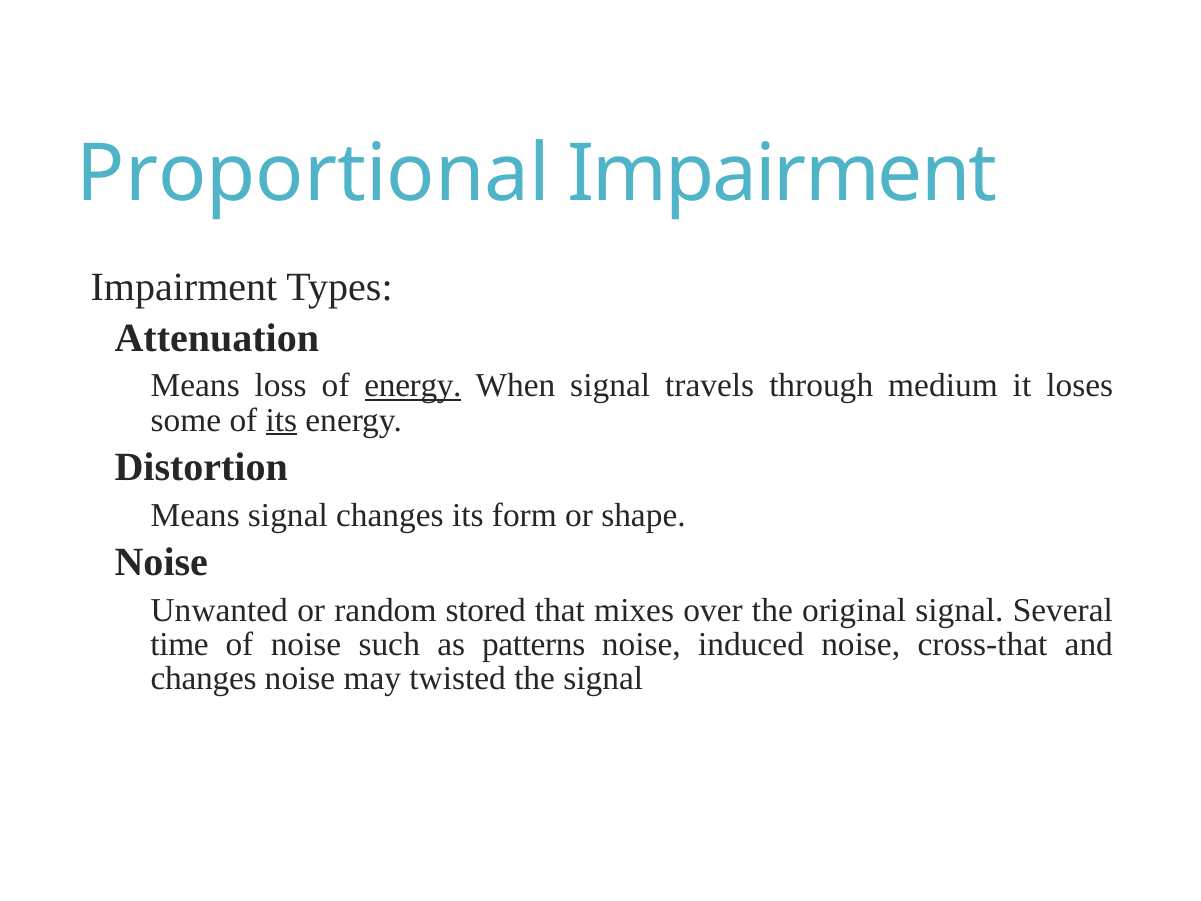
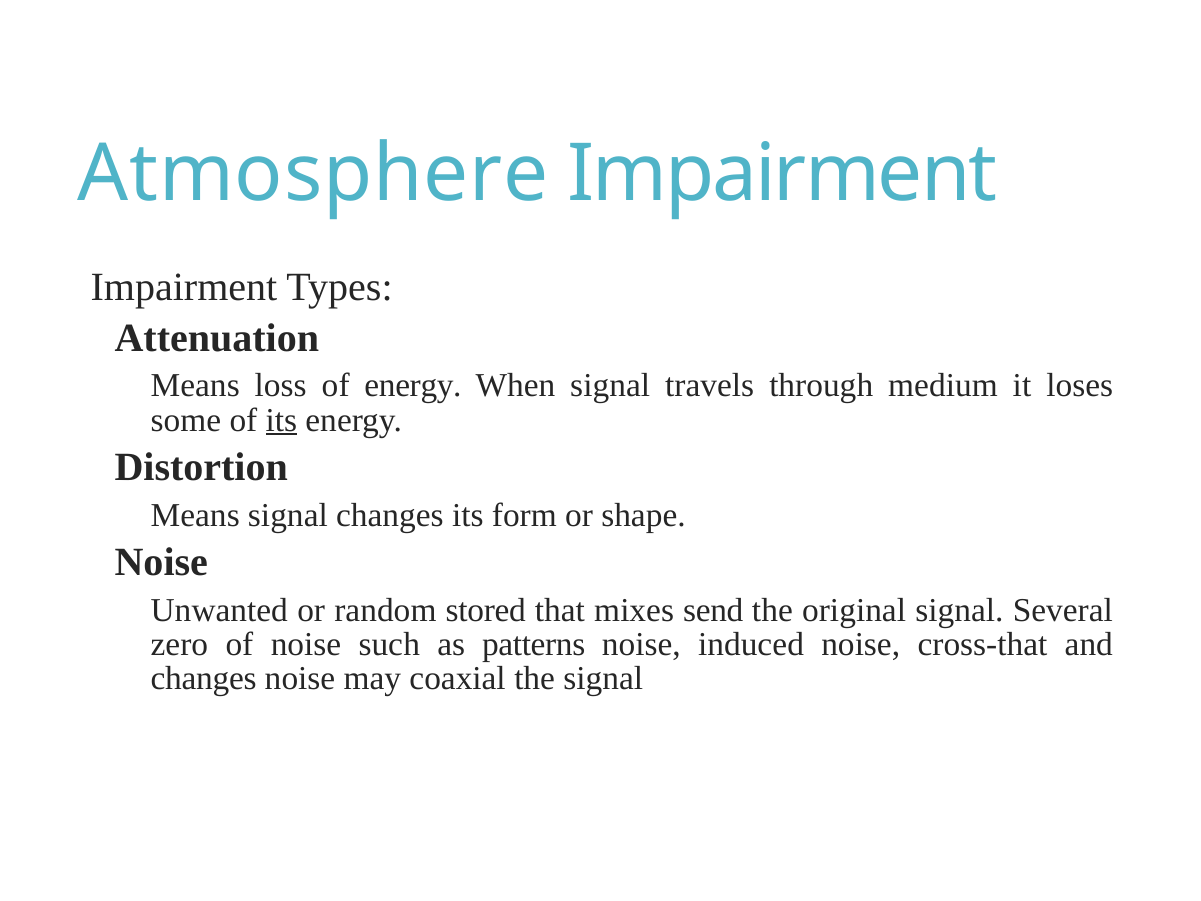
Proportional: Proportional -> Atmosphere
energy at (413, 386) underline: present -> none
over: over -> send
time: time -> zero
twisted: twisted -> coaxial
